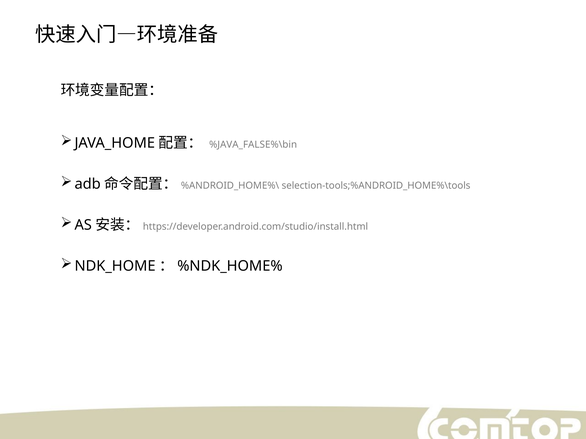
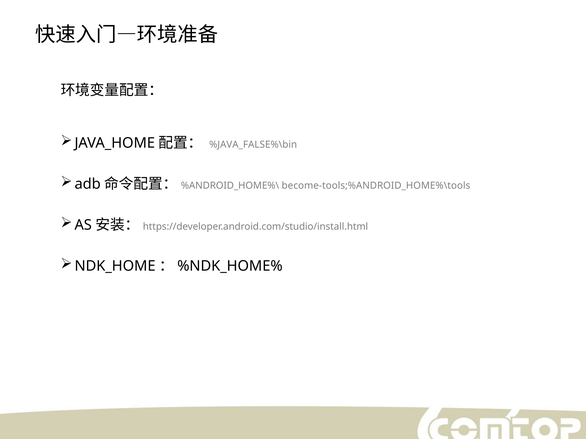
selection-tools;%ANDROID_HOME%\tools: selection-tools;%ANDROID_HOME%\tools -> become-tools;%ANDROID_HOME%\tools
